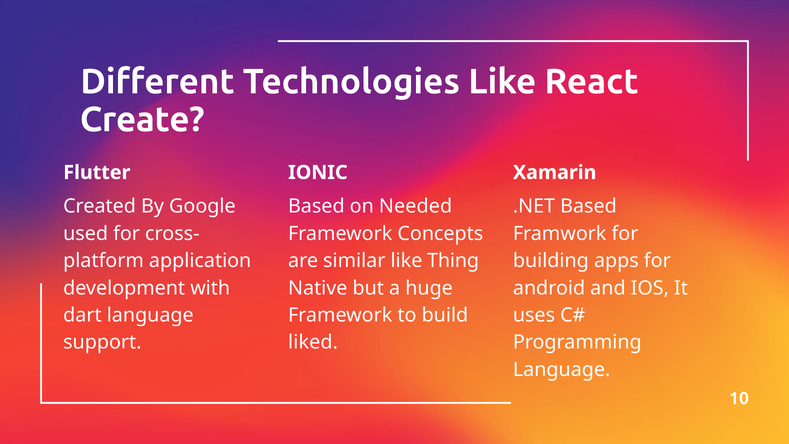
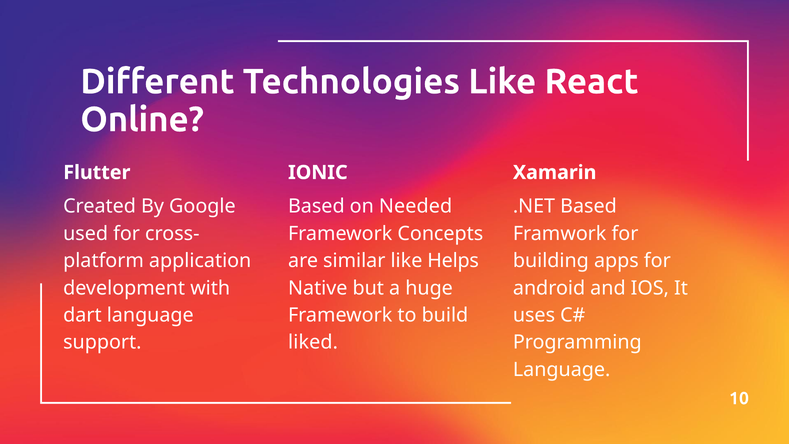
Create: Create -> Online
Thing: Thing -> Helps
